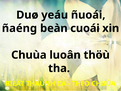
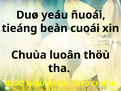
ñaéng: ñaéng -> tieáng
